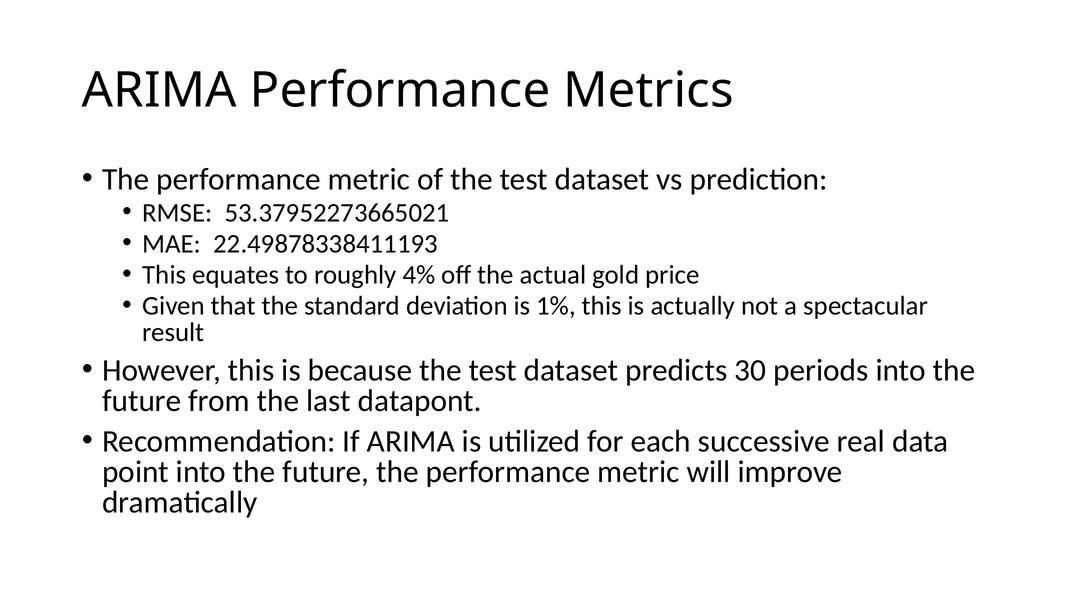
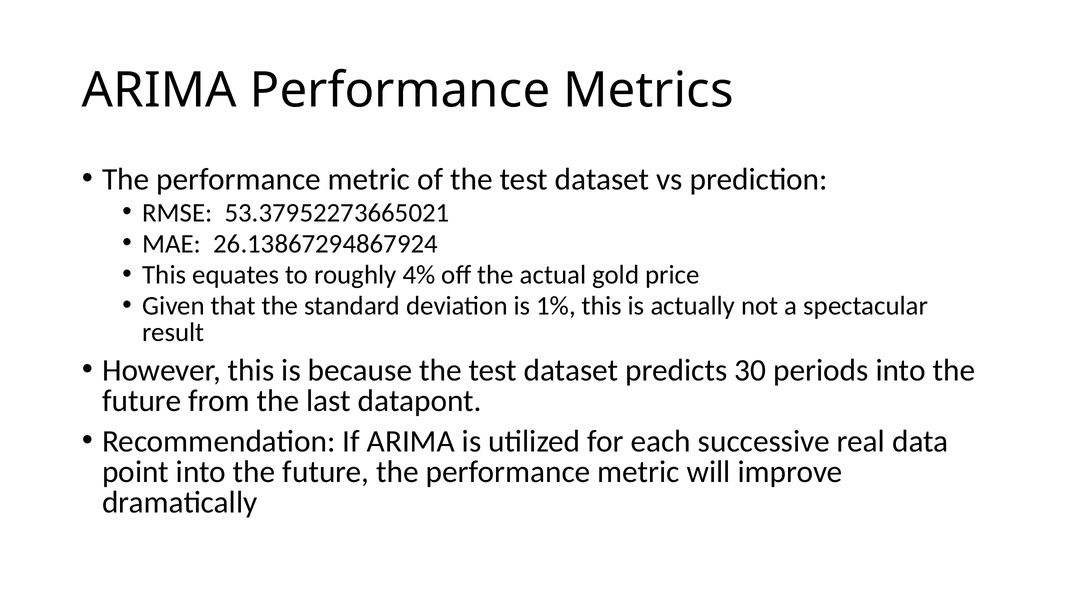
22.49878338411193: 22.49878338411193 -> 26.13867294867924
